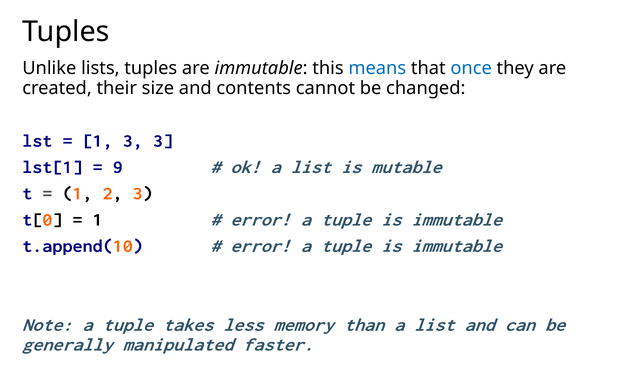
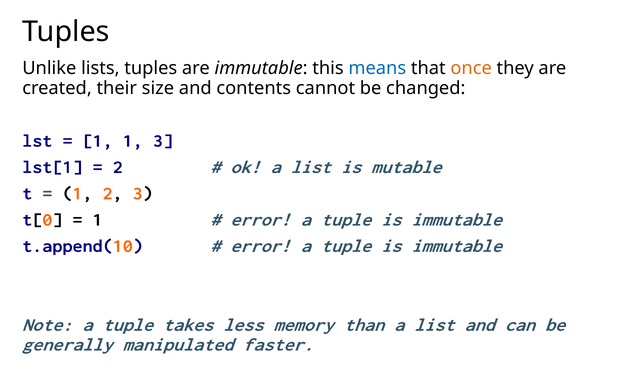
once colour: blue -> orange
1 3: 3 -> 1
9 at (118, 167): 9 -> 2
